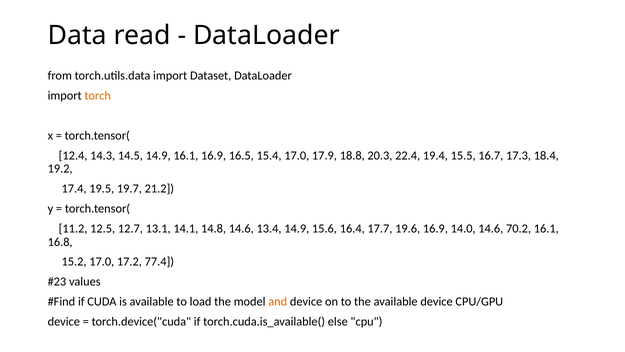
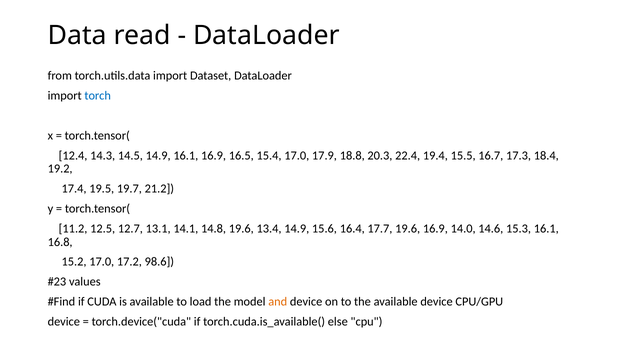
torch colour: orange -> blue
14.8 14.6: 14.6 -> 19.6
70.2: 70.2 -> 15.3
77.4: 77.4 -> 98.6
